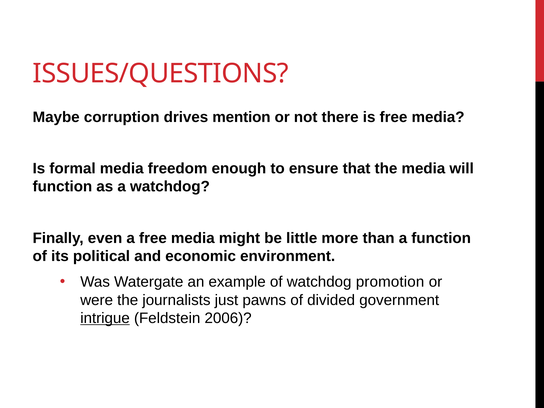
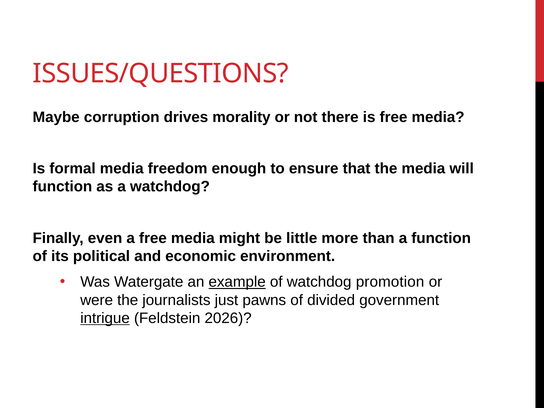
mention: mention -> morality
example underline: none -> present
2006: 2006 -> 2026
